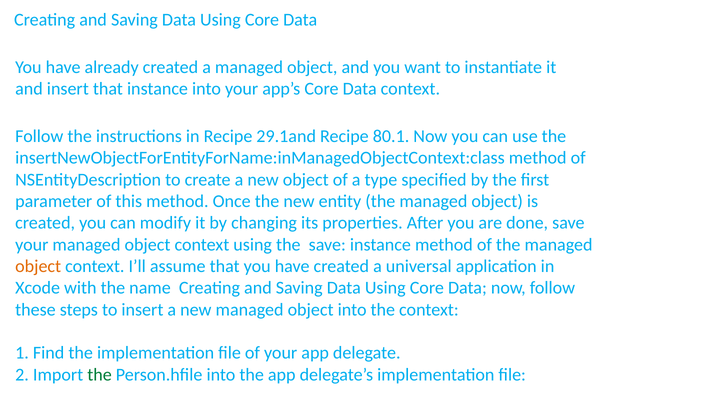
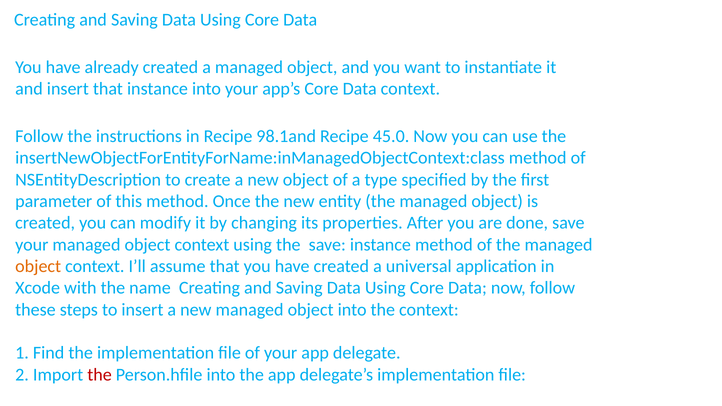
29.1and: 29.1and -> 98.1and
80.1: 80.1 -> 45.0
the at (100, 375) colour: green -> red
